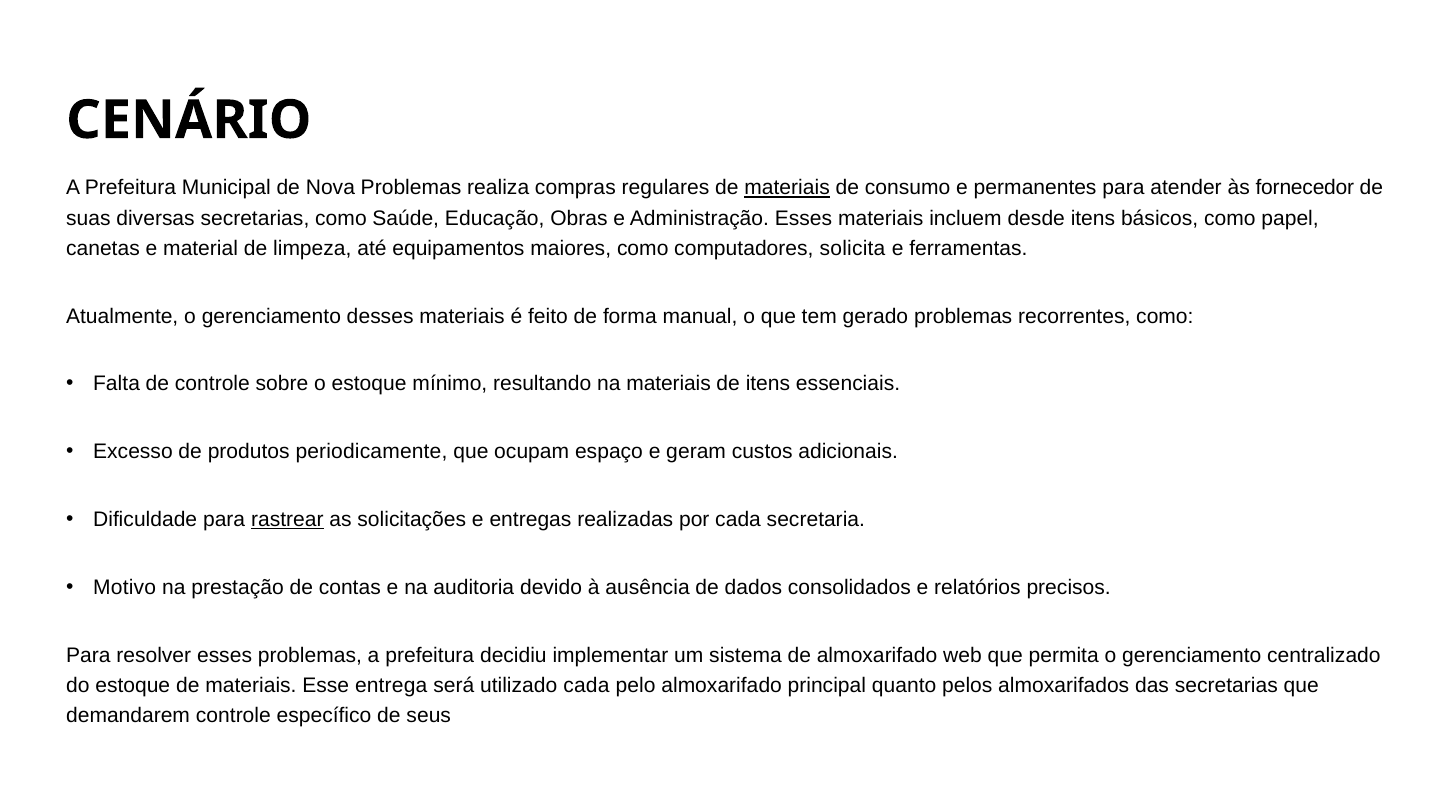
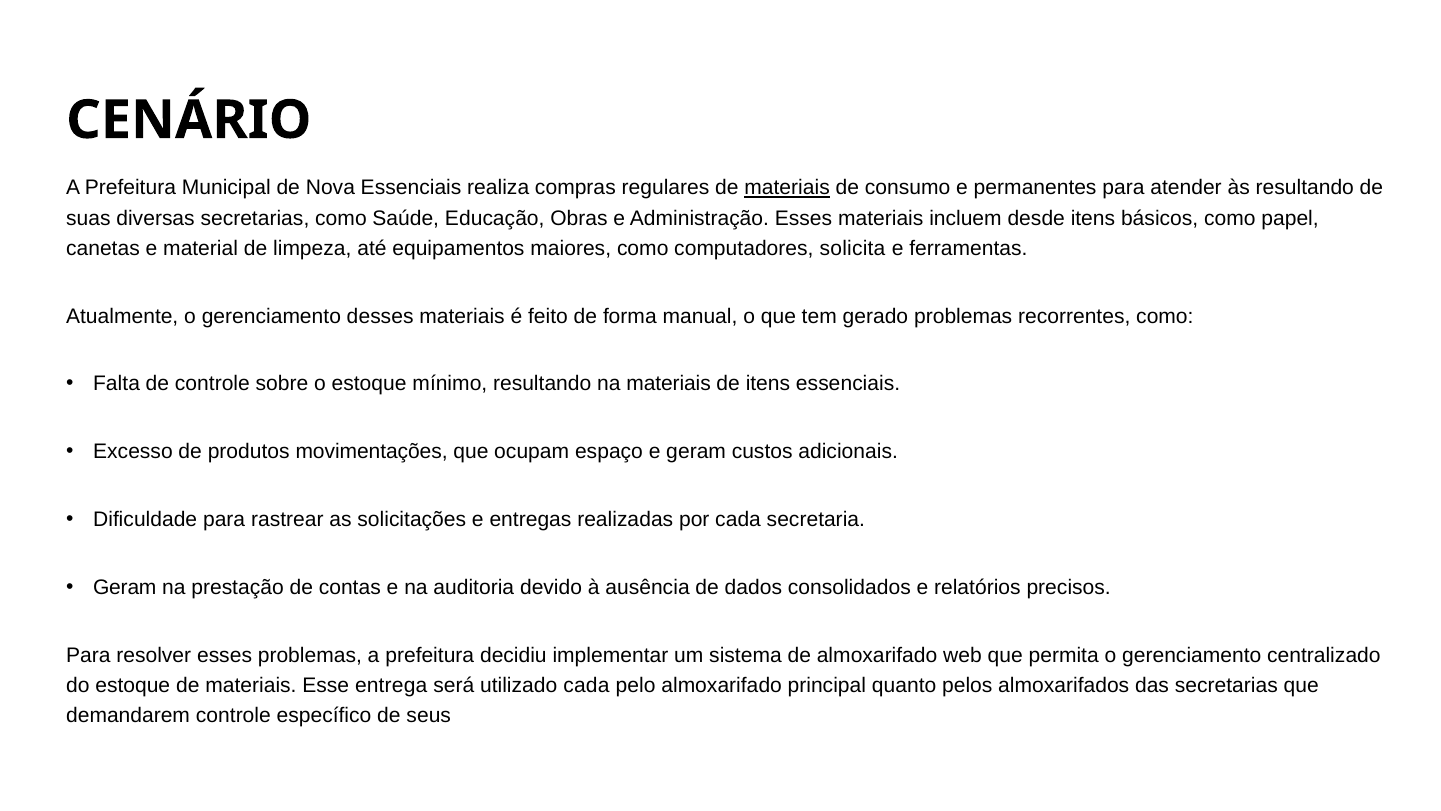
Nova Problemas: Problemas -> Essenciais
às fornecedor: fornecedor -> resultando
periodicamente: periodicamente -> movimentações
rastrear underline: present -> none
Motivo at (125, 587): Motivo -> Geram
